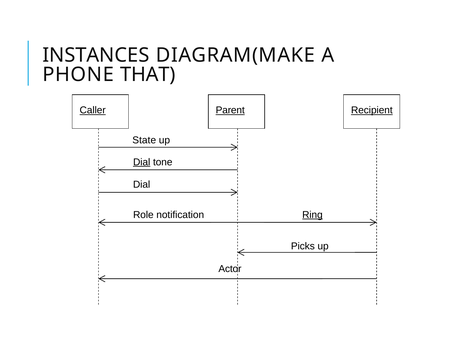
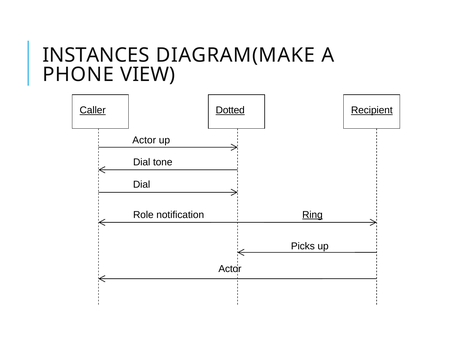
THAT: THAT -> VIEW
Parent: Parent -> Dotted
State at (144, 140): State -> Actor
Dial at (142, 162) underline: present -> none
